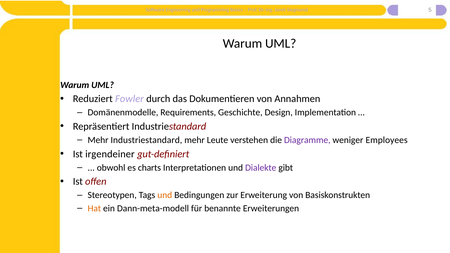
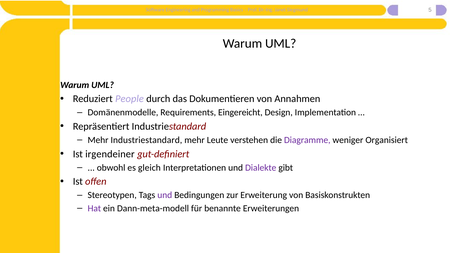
Fowler: Fowler -> People
Geschichte: Geschichte -> Eingereicht
Employees: Employees -> Organisiert
charts: charts -> gleich
und at (165, 195) colour: orange -> purple
Hat colour: orange -> purple
